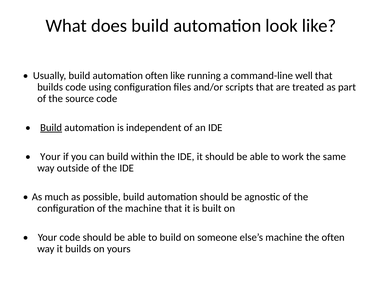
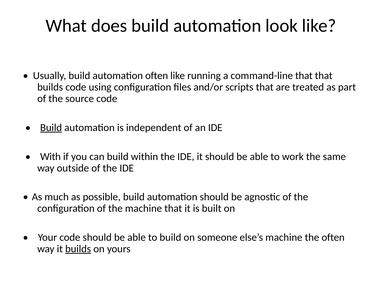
command-line well: well -> that
Your at (50, 157): Your -> With
builds at (78, 249) underline: none -> present
